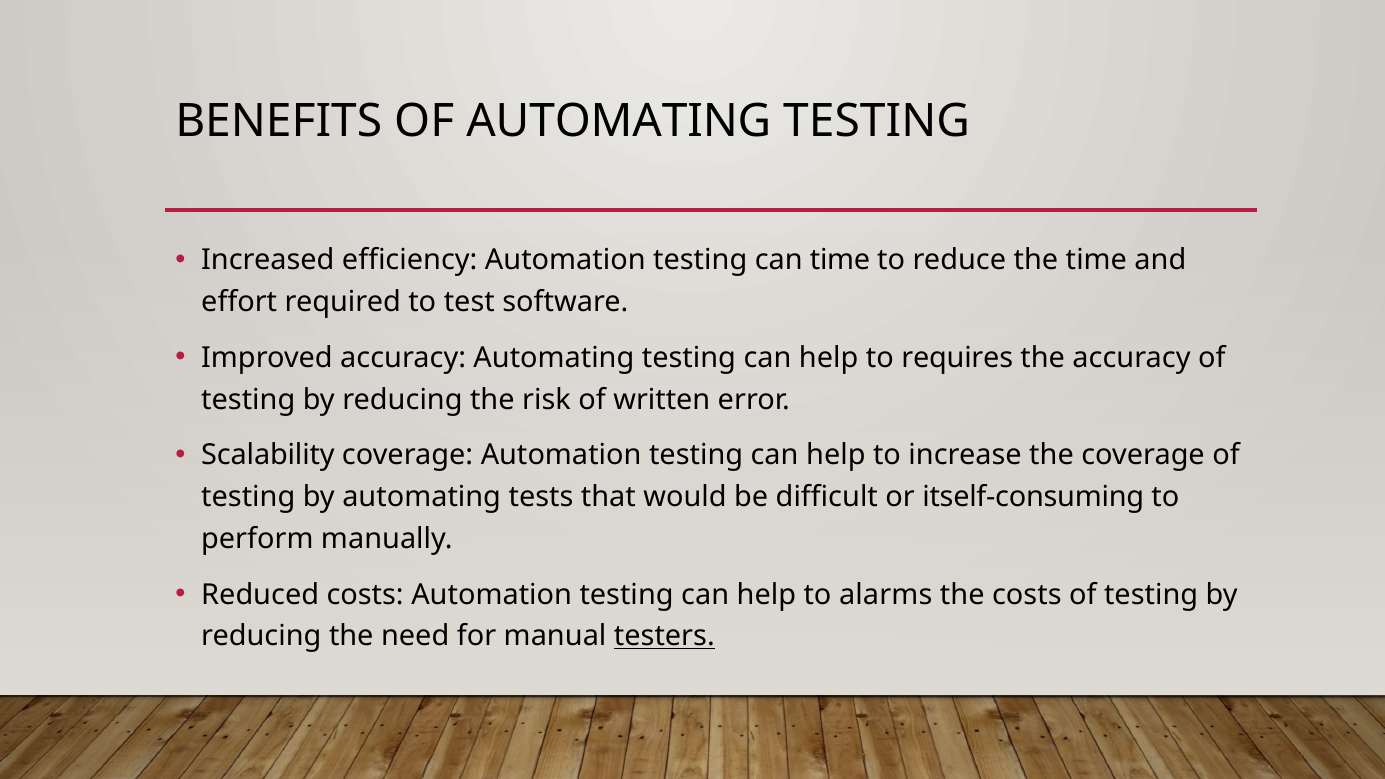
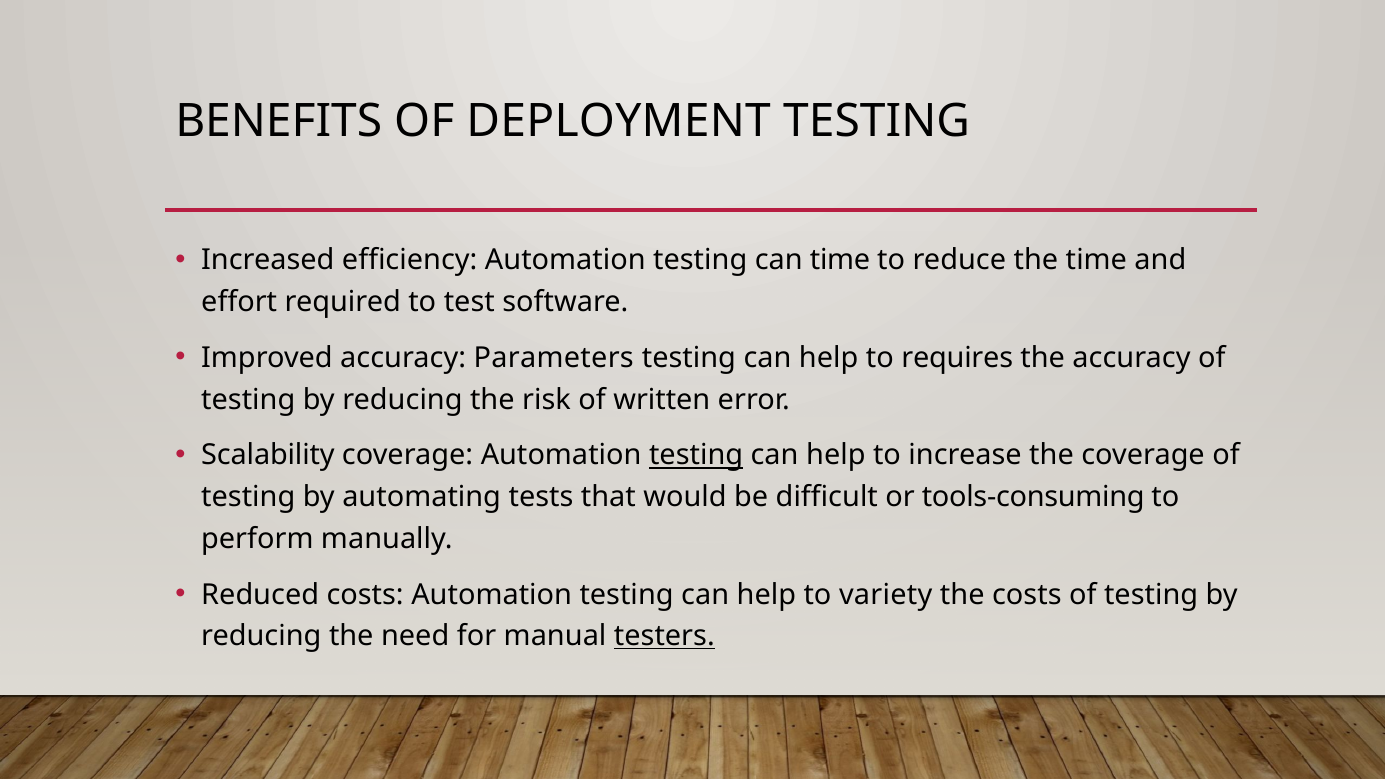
OF AUTOMATING: AUTOMATING -> DEPLOYMENT
accuracy Automating: Automating -> Parameters
testing at (696, 455) underline: none -> present
itself-consuming: itself-consuming -> tools-consuming
alarms: alarms -> variety
